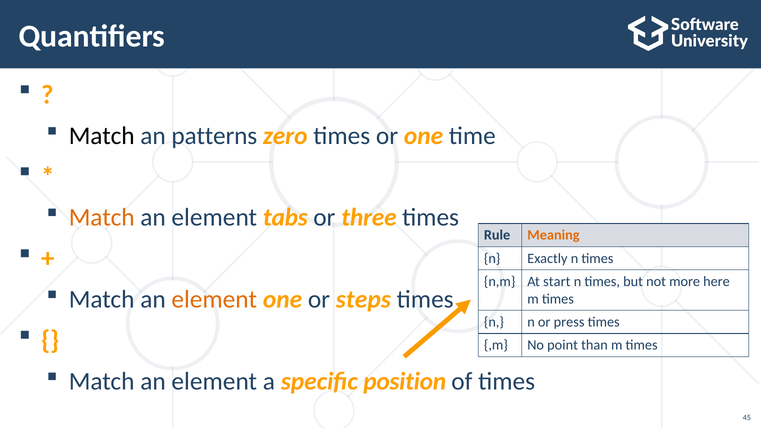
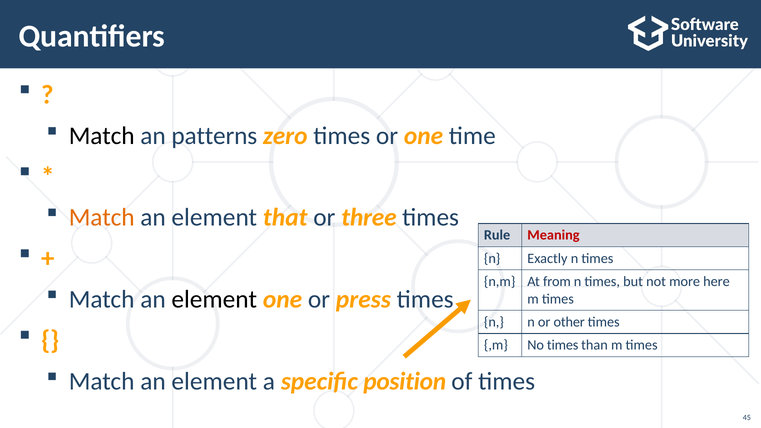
tabs: tabs -> that
Meaning colour: orange -> red
start: start -> from
element at (214, 299) colour: orange -> black
steps: steps -> press
press: press -> other
No point: point -> times
